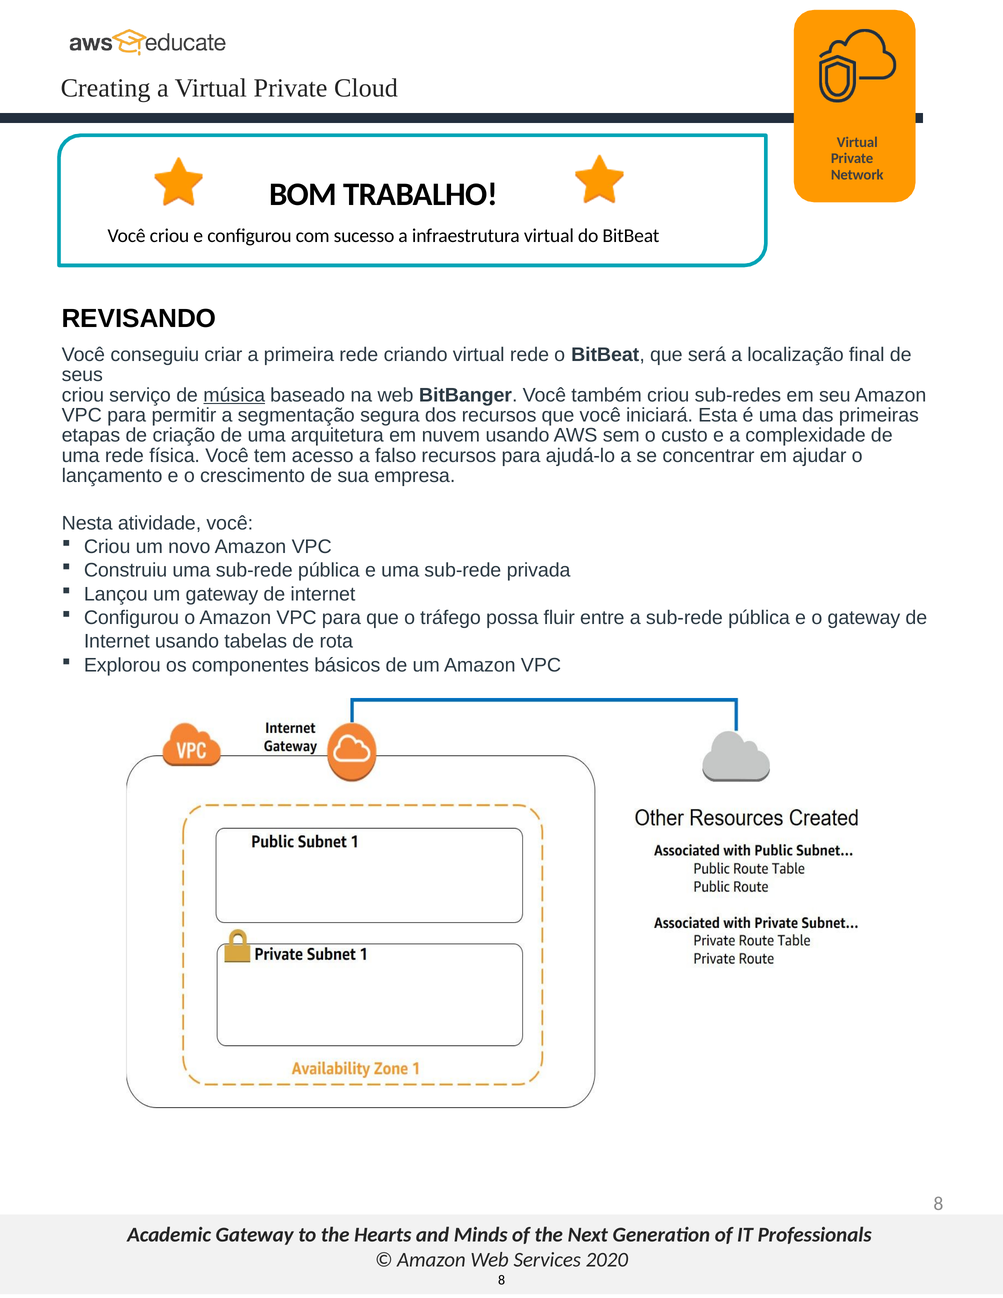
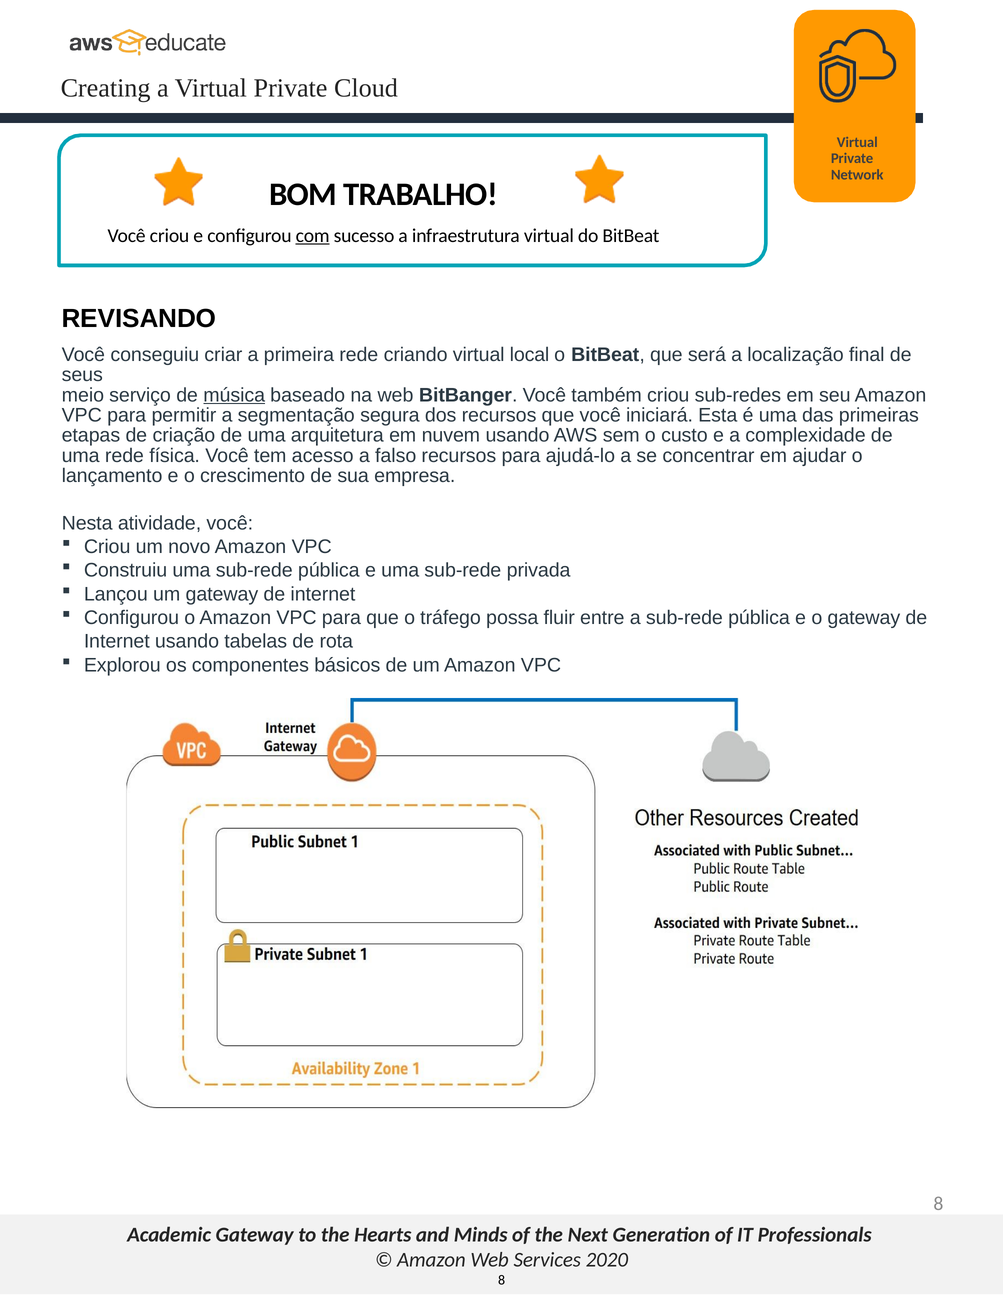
com underline: none -> present
virtual rede: rede -> local
criou at (83, 395): criou -> meio
